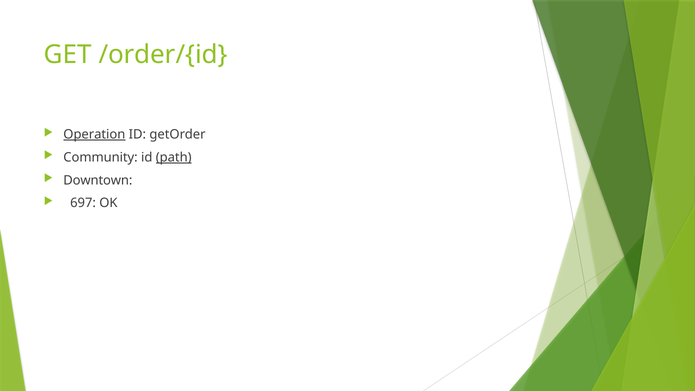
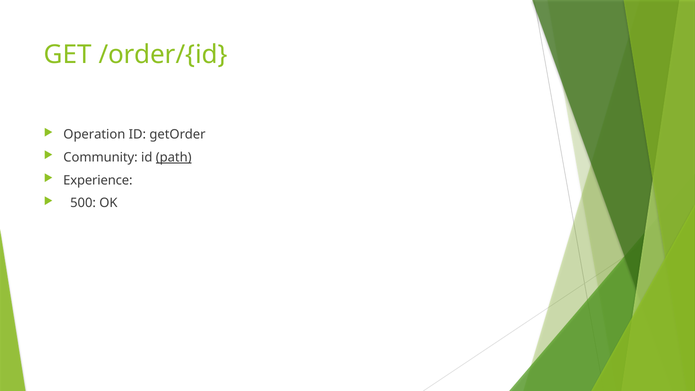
Operation underline: present -> none
Downtown: Downtown -> Experience
697: 697 -> 500
